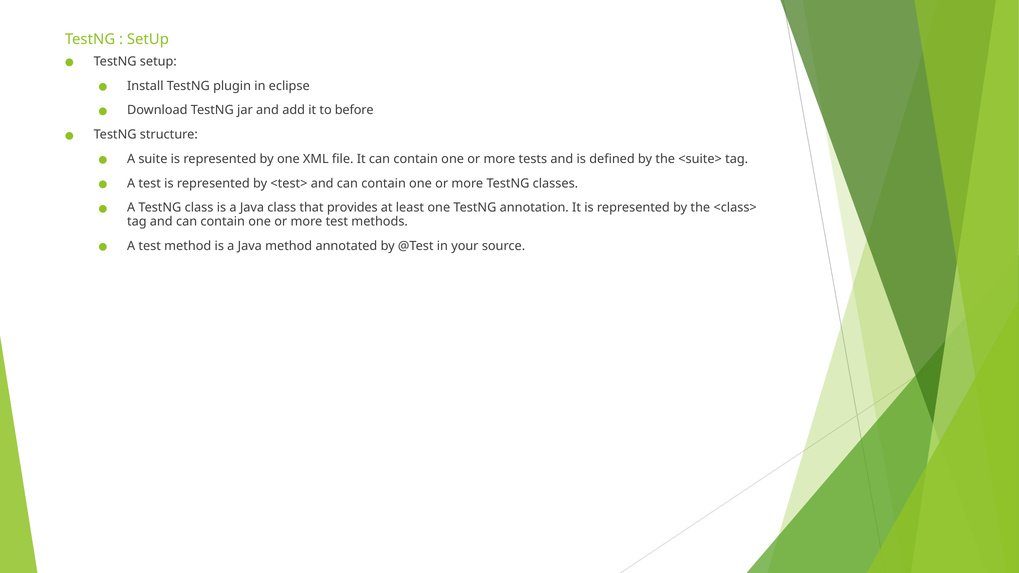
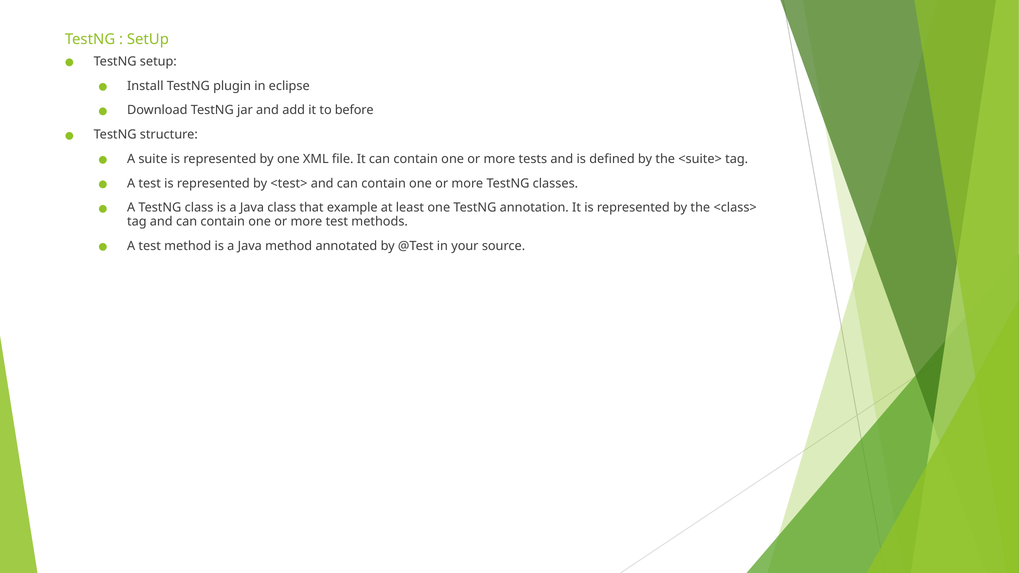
provides: provides -> example
